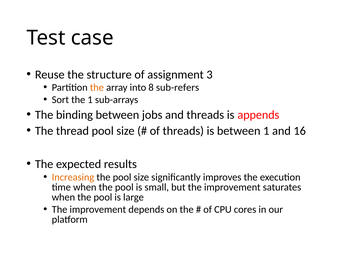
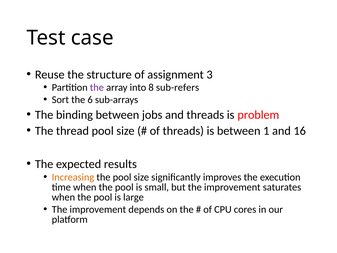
the at (97, 87) colour: orange -> purple
the 1: 1 -> 6
appends: appends -> problem
